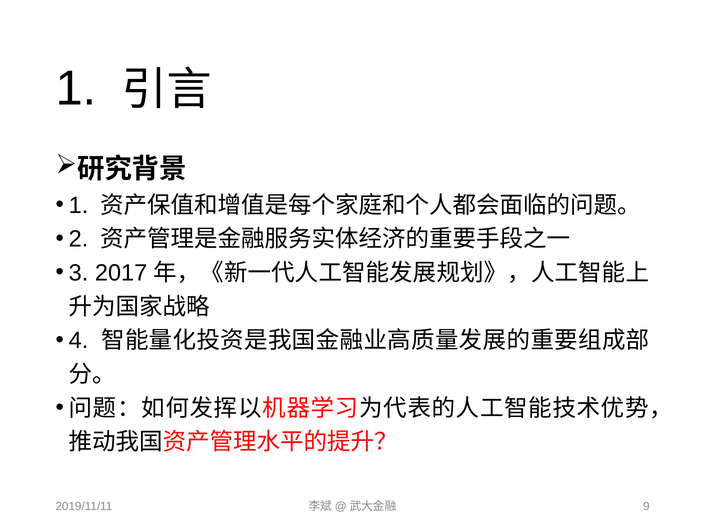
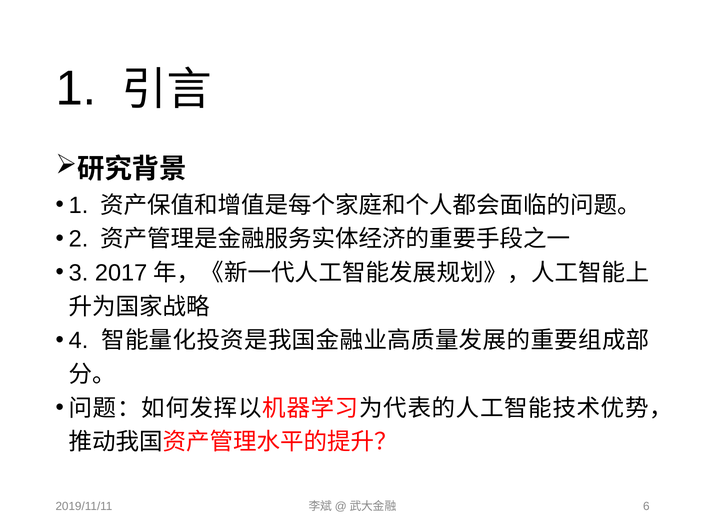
9: 9 -> 6
